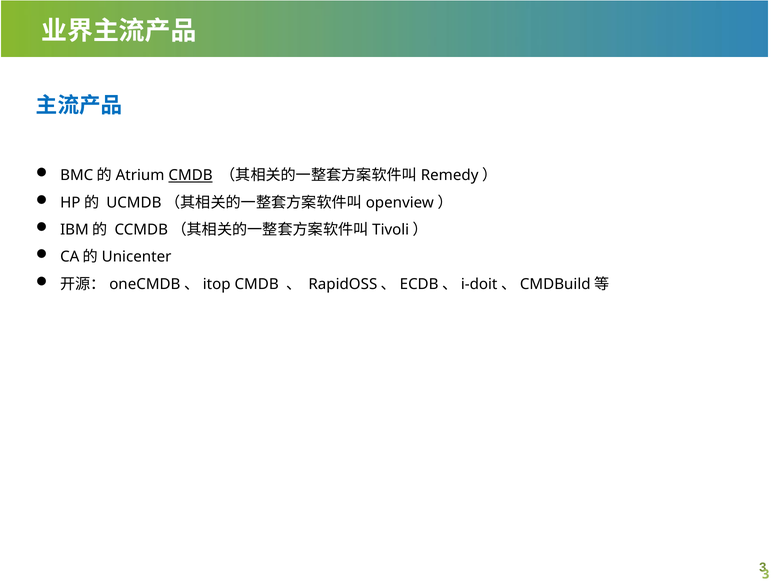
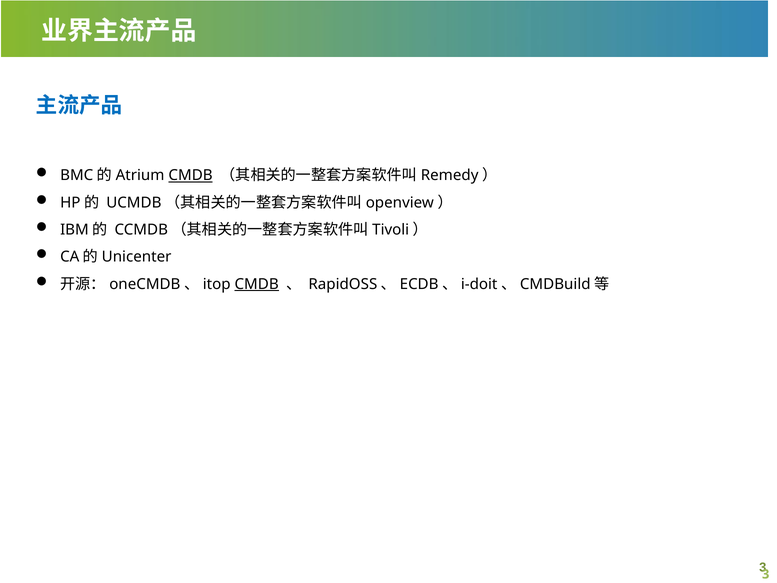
CMDB at (257, 284) underline: none -> present
